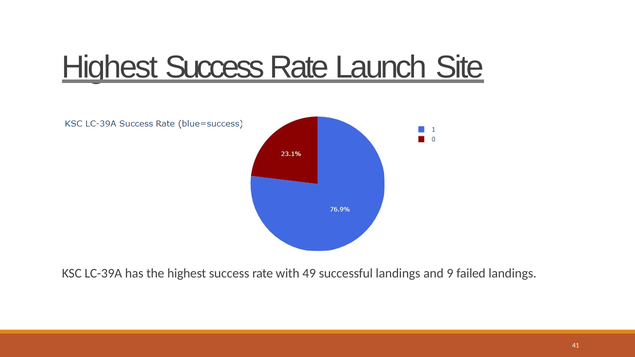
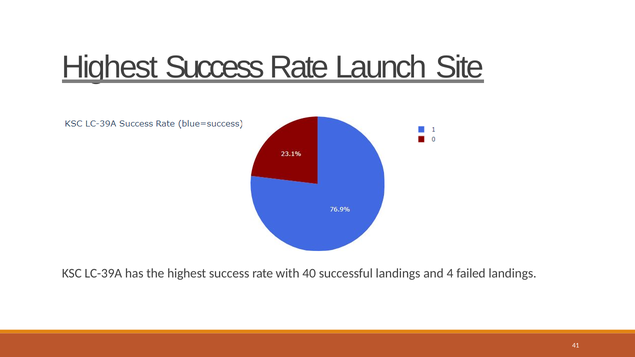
49: 49 -> 40
9: 9 -> 4
